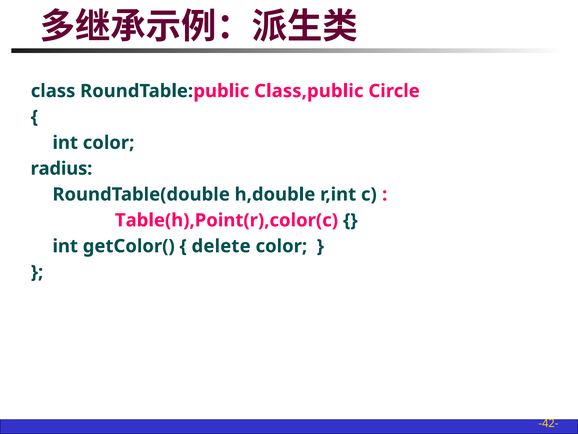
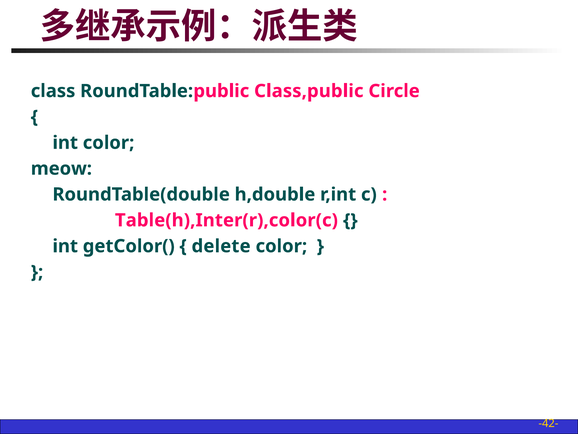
radius: radius -> meow
Table(h),Point(r),color(c: Table(h),Point(r),color(c -> Table(h),Inter(r),color(c
